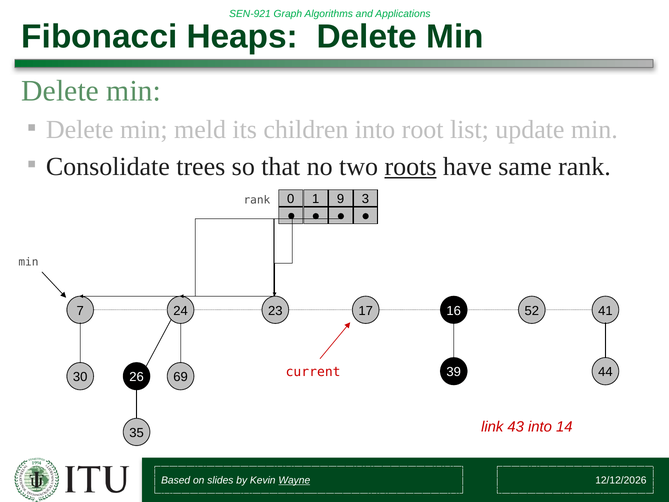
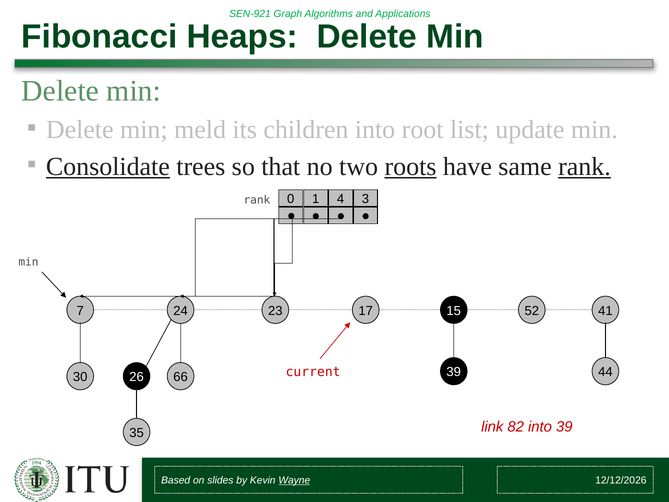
Consolidate underline: none -> present
rank at (584, 166) underline: none -> present
9: 9 -> 4
16: 16 -> 15
69: 69 -> 66
43: 43 -> 82
into 14: 14 -> 39
